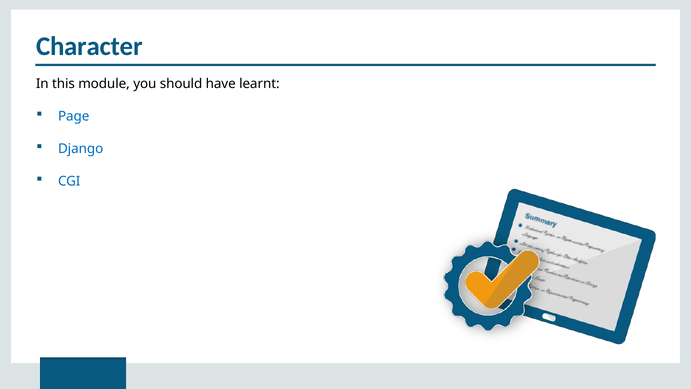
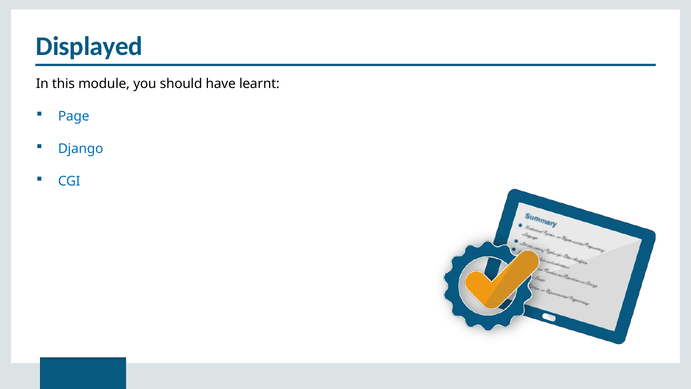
Character: Character -> Displayed
